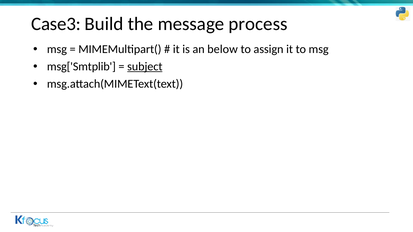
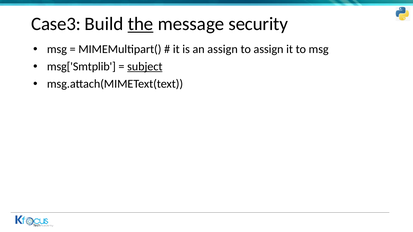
the underline: none -> present
process: process -> security
an below: below -> assign
